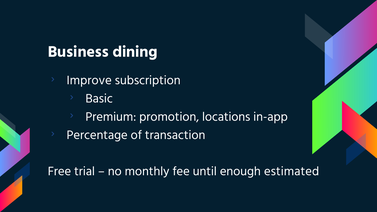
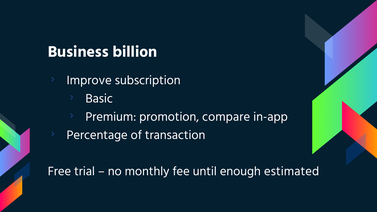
dining: dining -> billion
locations: locations -> compare
